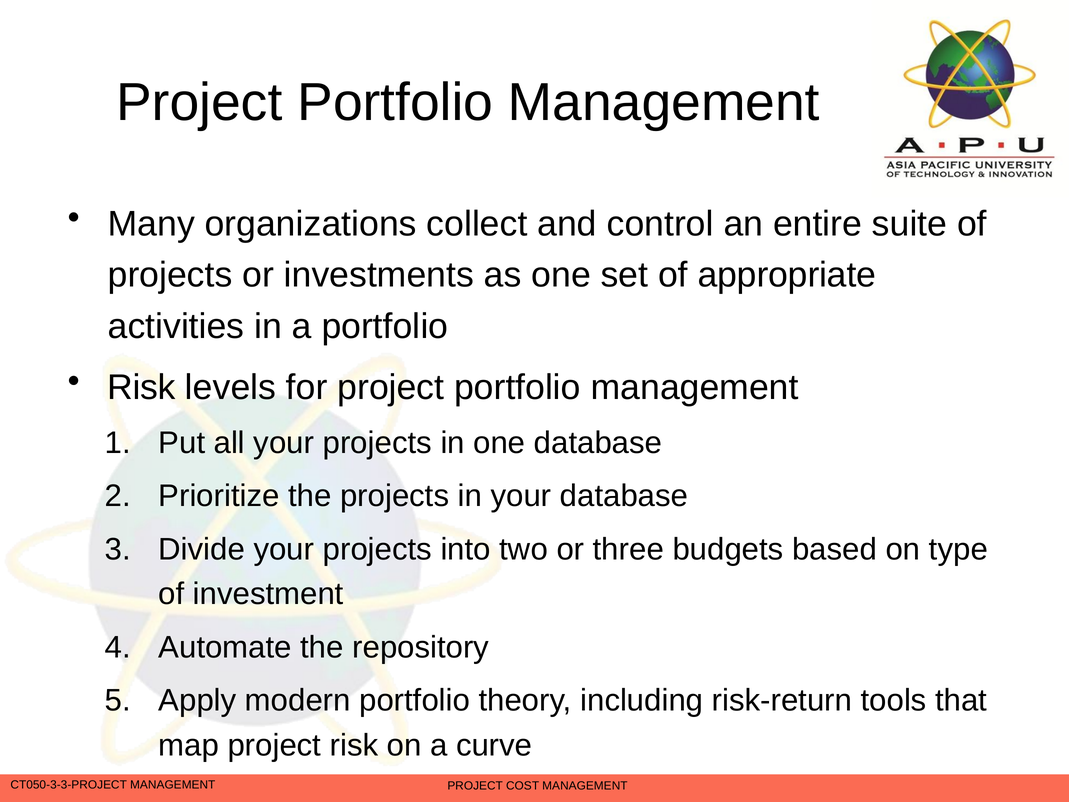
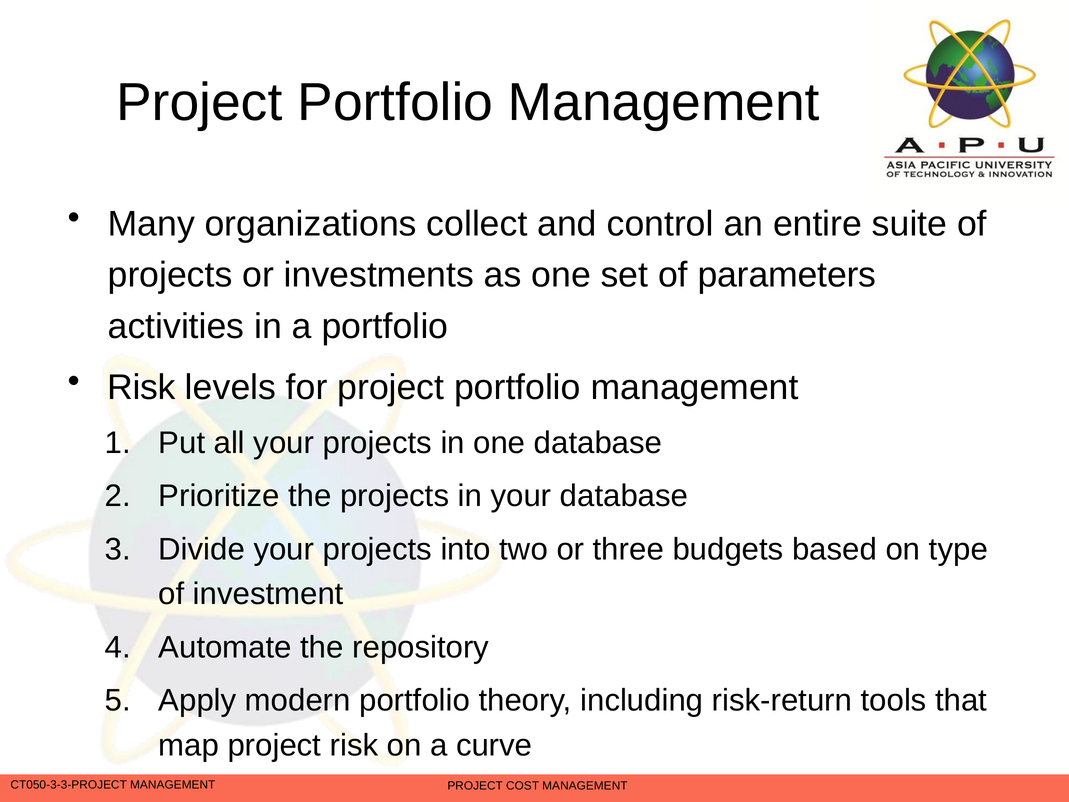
appropriate: appropriate -> parameters
